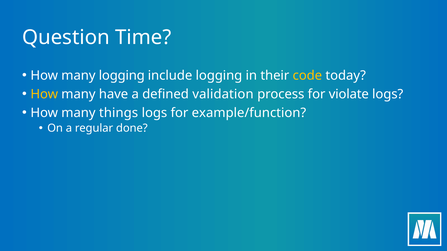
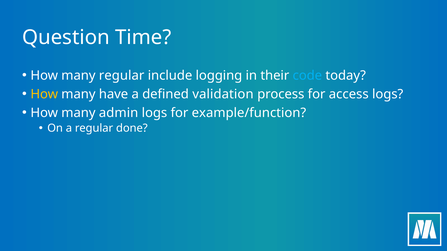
many logging: logging -> regular
code colour: yellow -> light blue
violate: violate -> access
things: things -> admin
